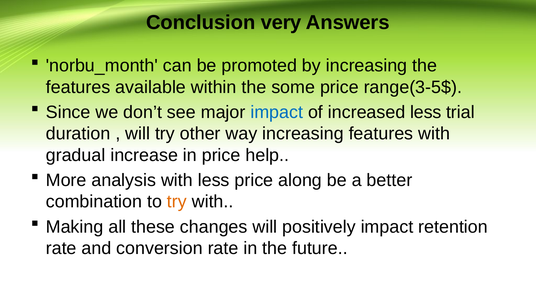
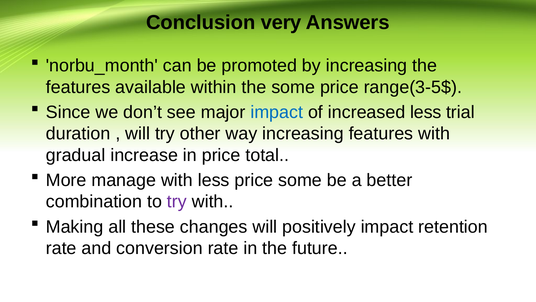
help: help -> total
analysis: analysis -> manage
price along: along -> some
try at (177, 201) colour: orange -> purple
